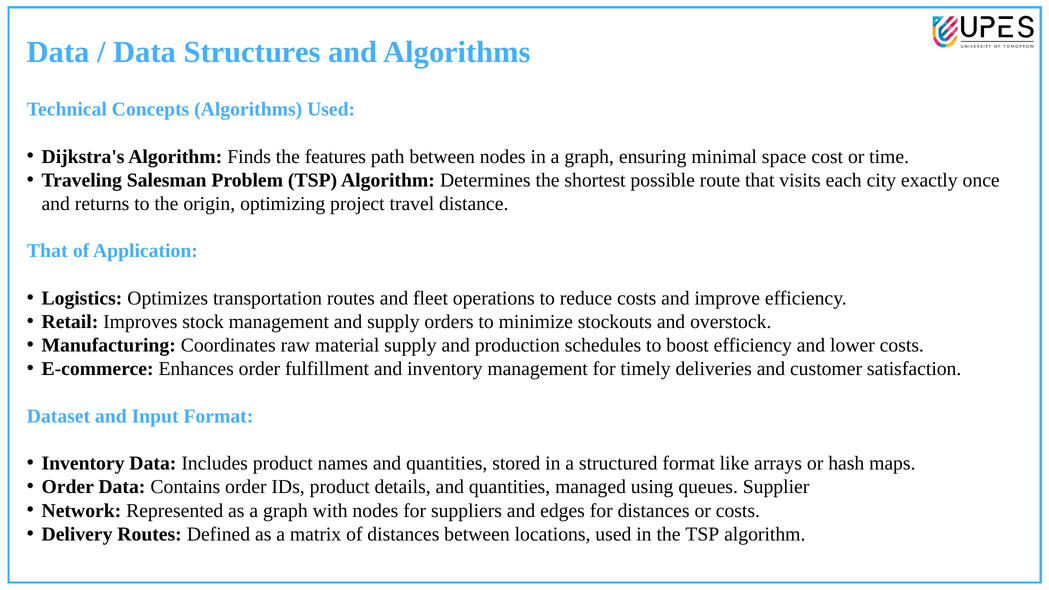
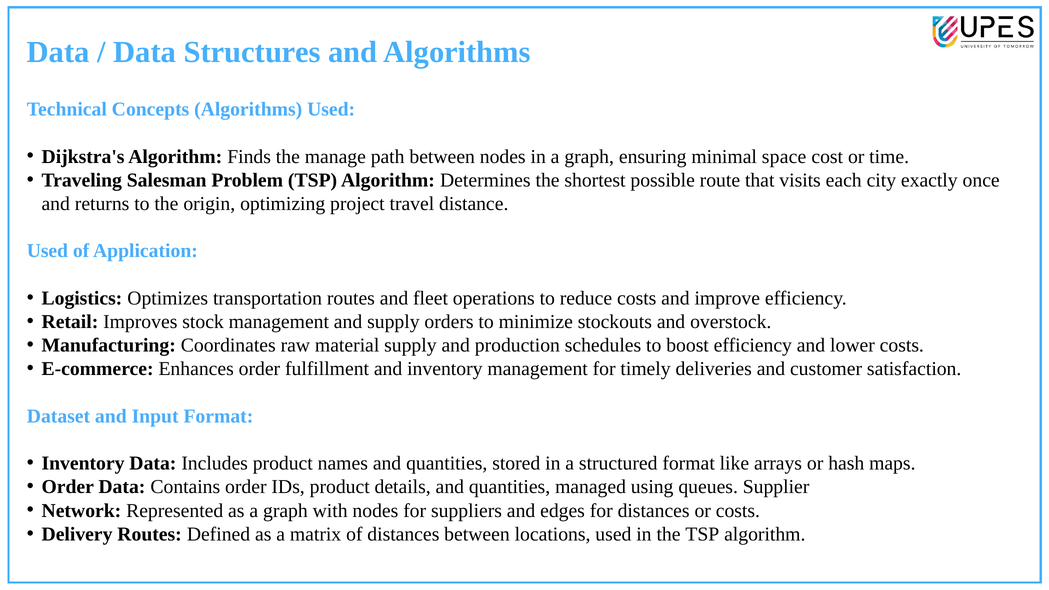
features: features -> manage
That at (47, 251): That -> Used
